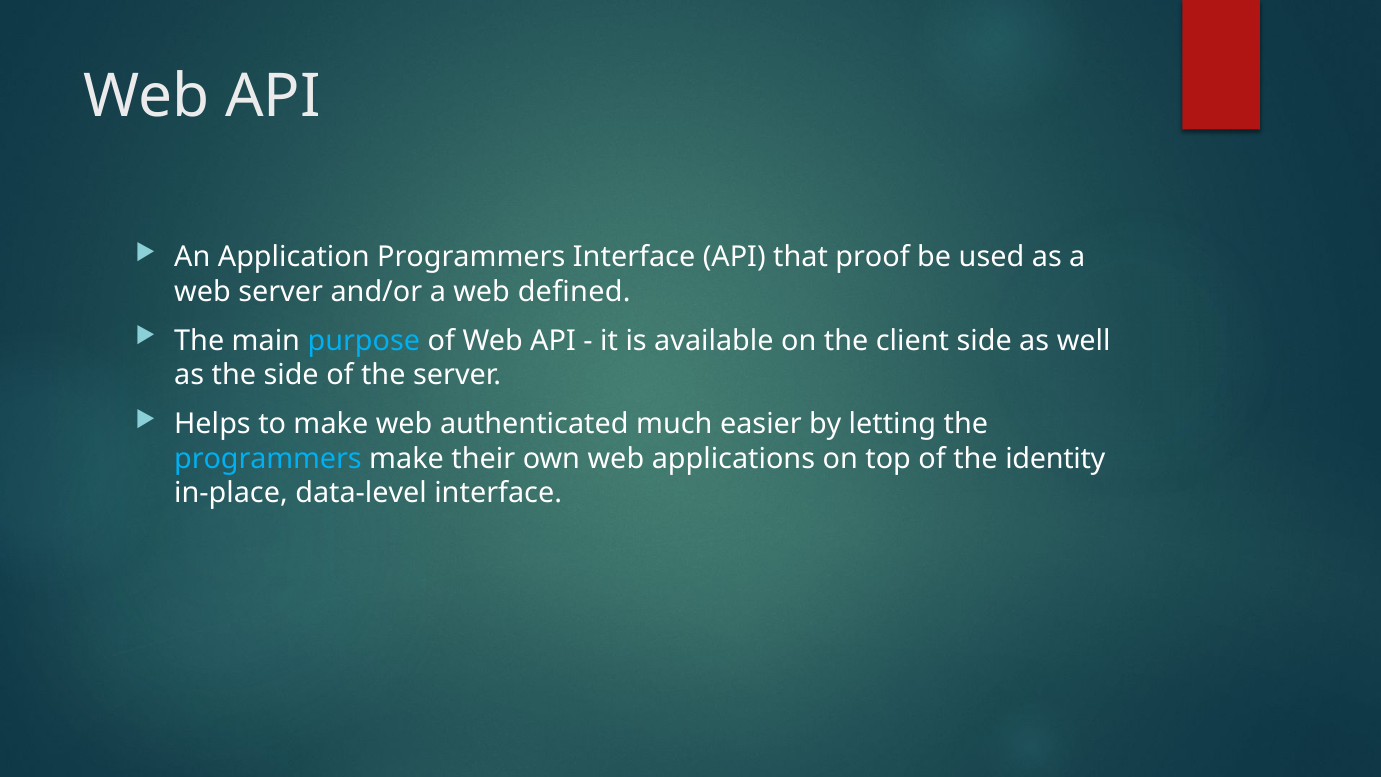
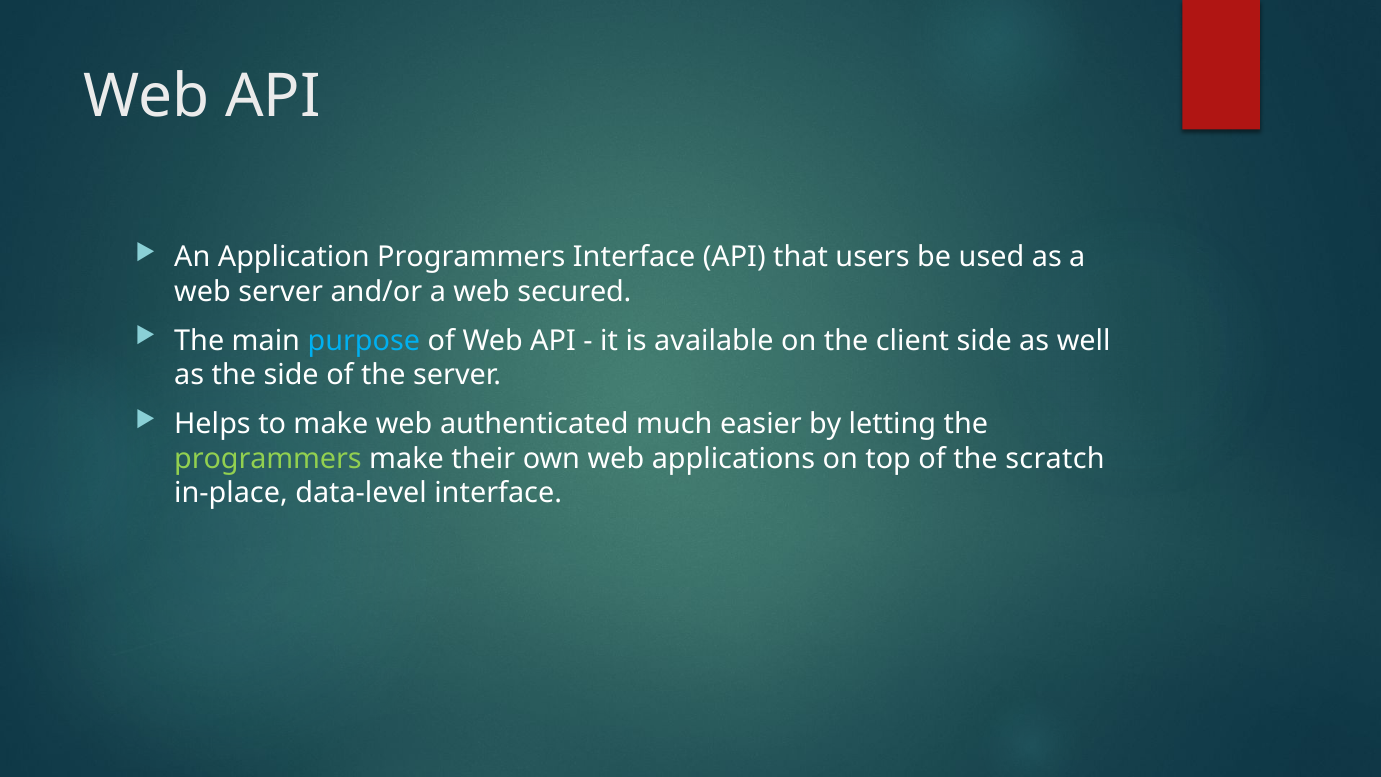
proof: proof -> users
defined: defined -> secured
programmers at (268, 458) colour: light blue -> light green
identity: identity -> scratch
